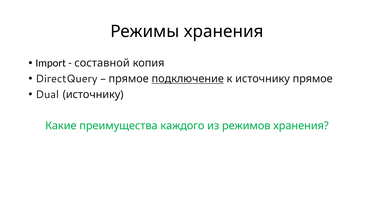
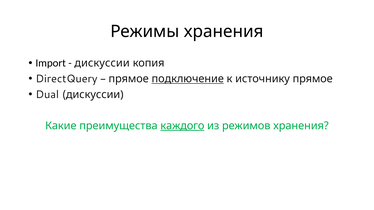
составной at (102, 63): составной -> дискуссии
источнику at (95, 95): источнику -> дискуссии
каждого underline: none -> present
